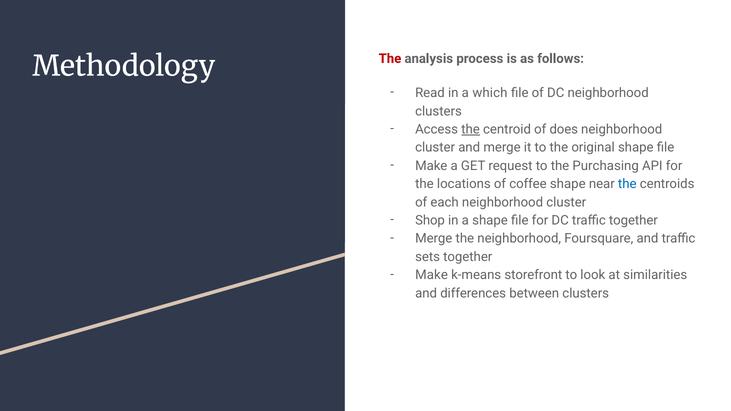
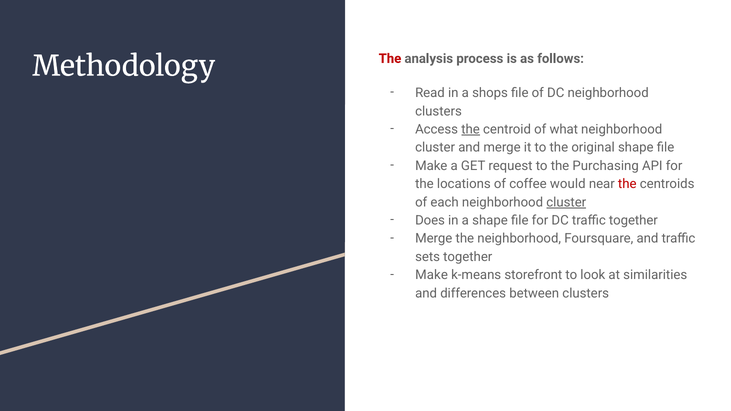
which: which -> shops
does: does -> what
coffee shape: shape -> would
the at (627, 184) colour: blue -> red
cluster at (566, 202) underline: none -> present
Shop: Shop -> Does
